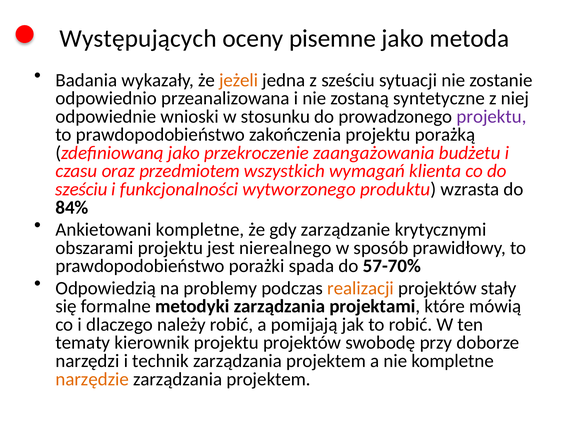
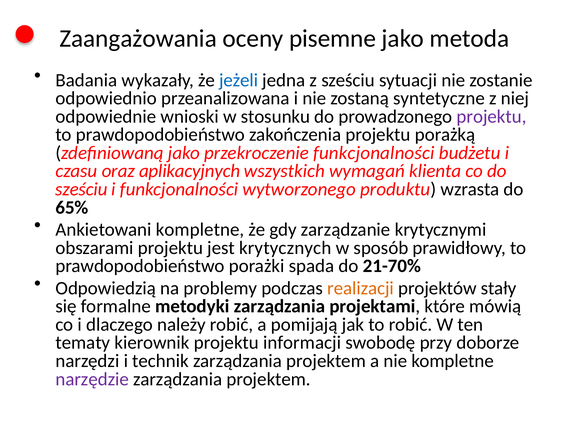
Występujących: Występujących -> Zaangażowania
jeżeli colour: orange -> blue
przekroczenie zaangażowania: zaangażowania -> funkcjonalności
przedmiotem: przedmiotem -> aplikacyjnych
84%: 84% -> 65%
nierealnego: nierealnego -> krytycznych
57-70%: 57-70% -> 21-70%
projektu projektów: projektów -> informacji
narzędzie colour: orange -> purple
